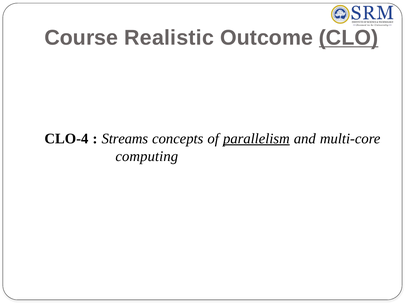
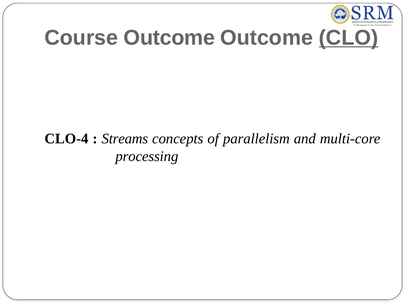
Course Realistic: Realistic -> Outcome
parallelism underline: present -> none
computing: computing -> processing
